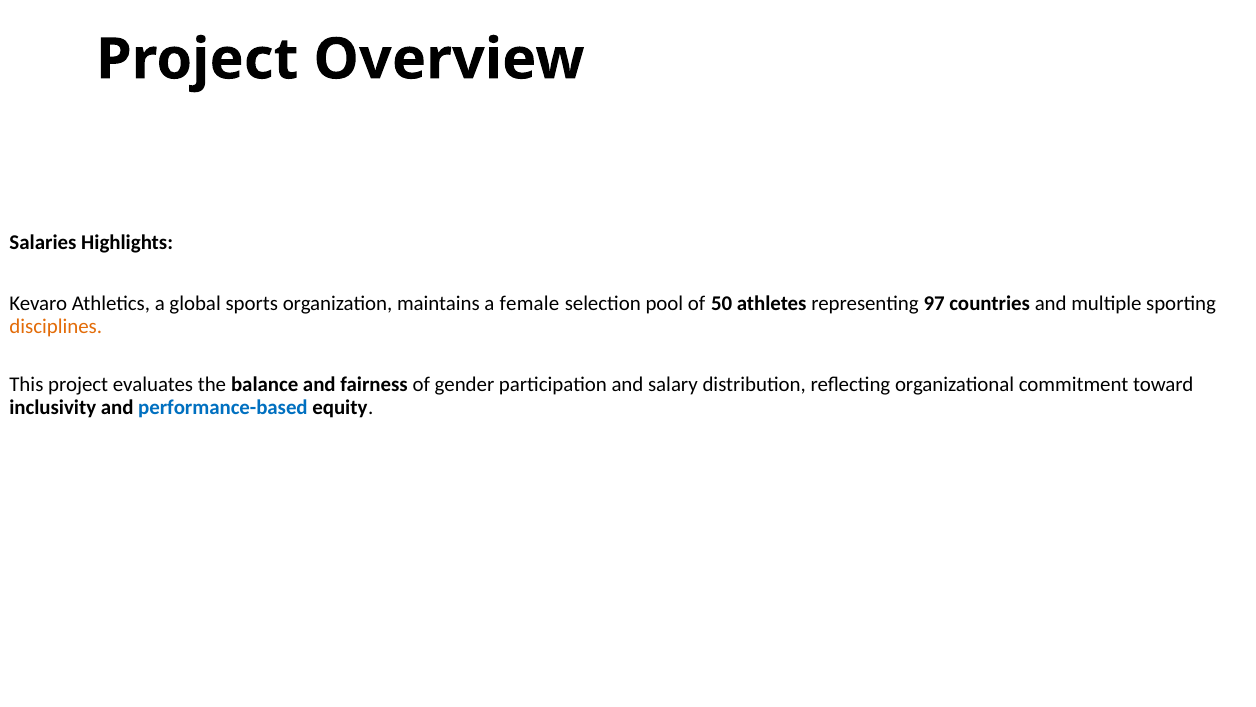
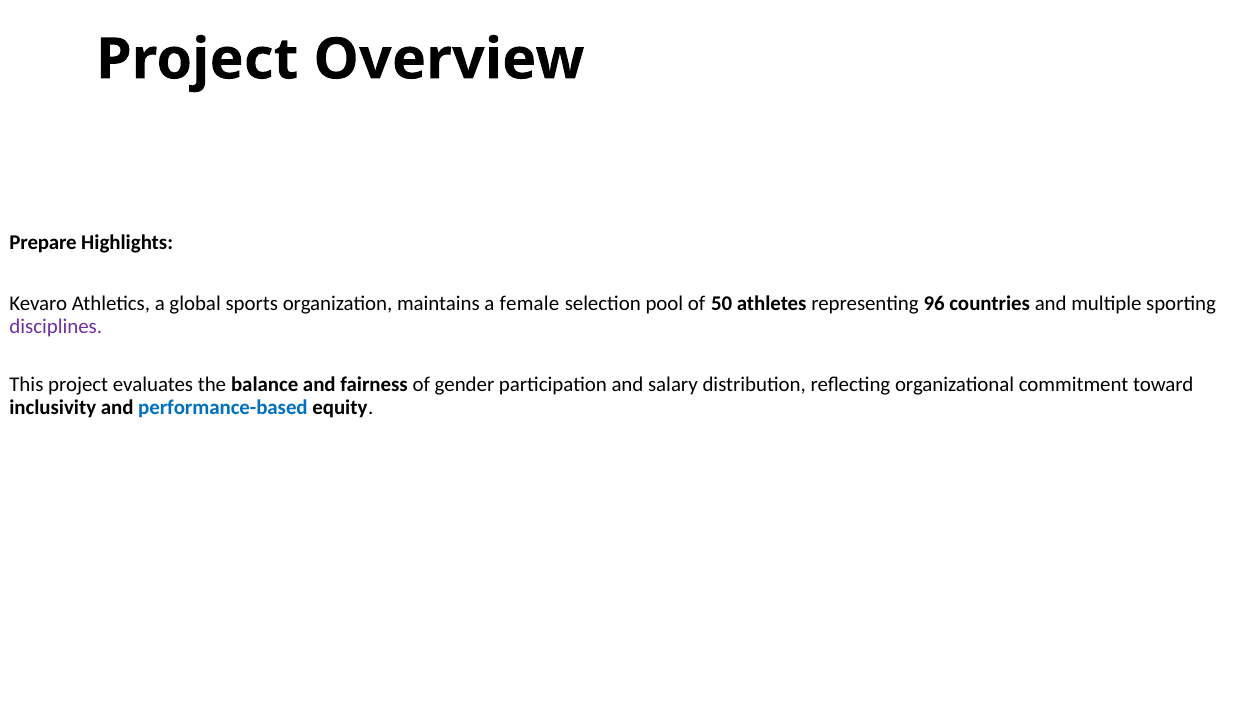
Salaries: Salaries -> Prepare
97: 97 -> 96
disciplines colour: orange -> purple
